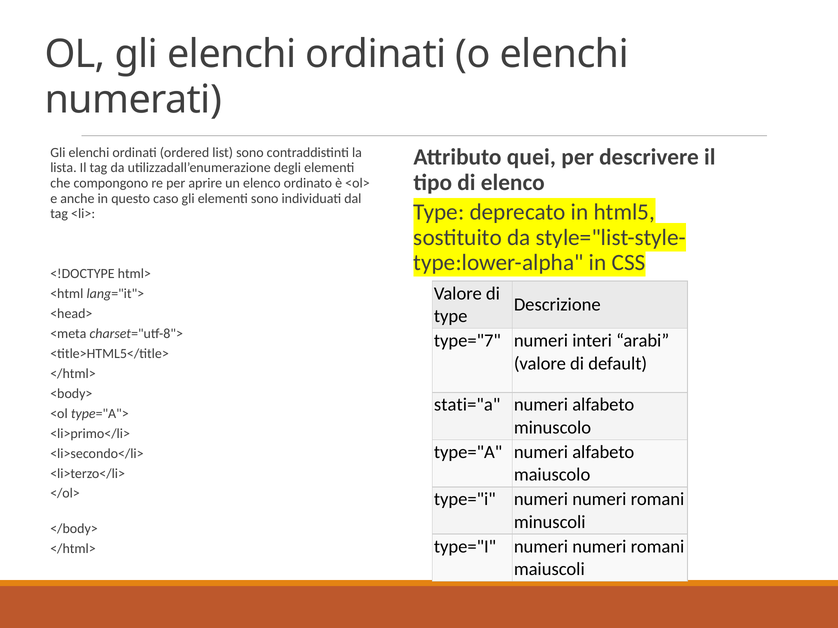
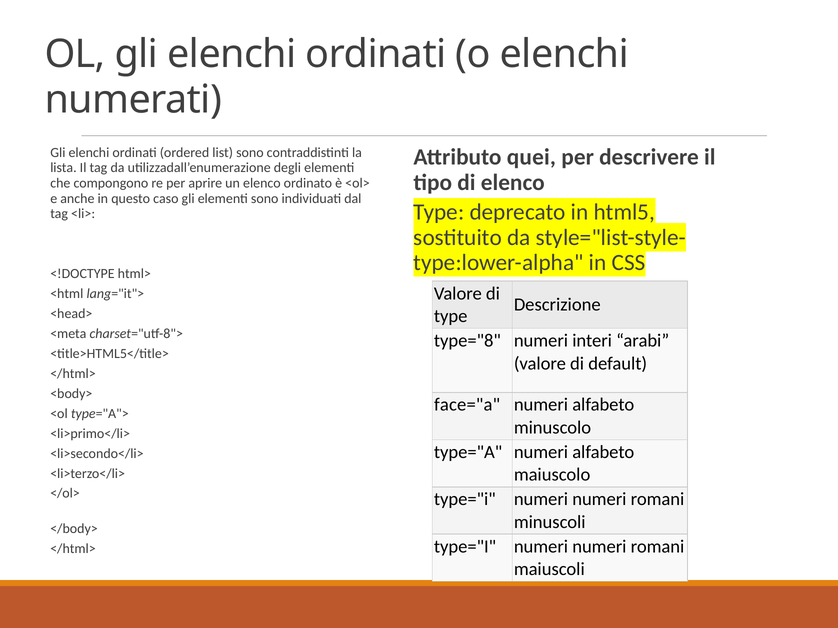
type="7: type="7 -> type="8
stati="a: stati="a -> face="a
